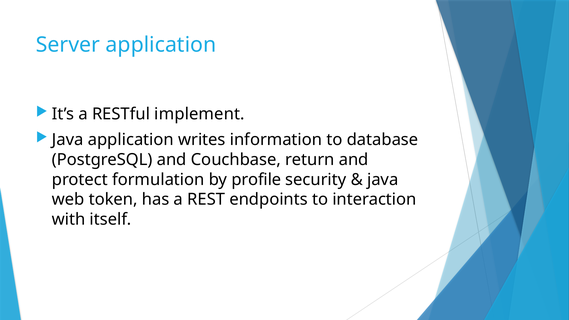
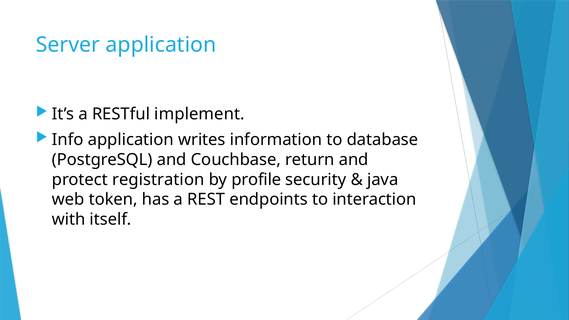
Java at (68, 140): Java -> Info
formulation: formulation -> registration
